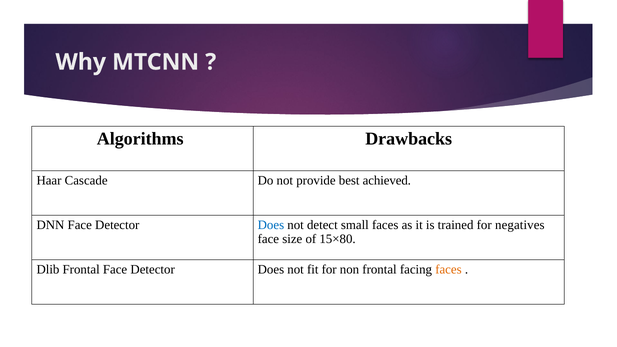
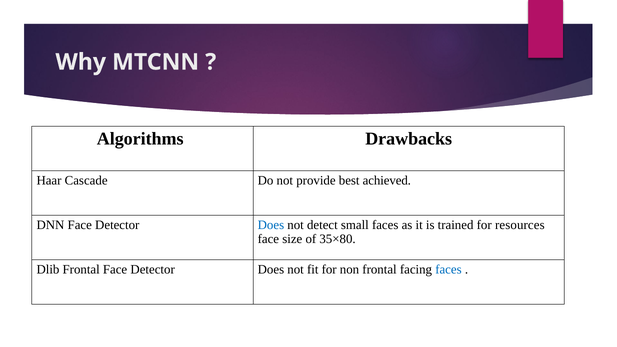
negatives: negatives -> resources
15×80: 15×80 -> 35×80
faces at (448, 270) colour: orange -> blue
